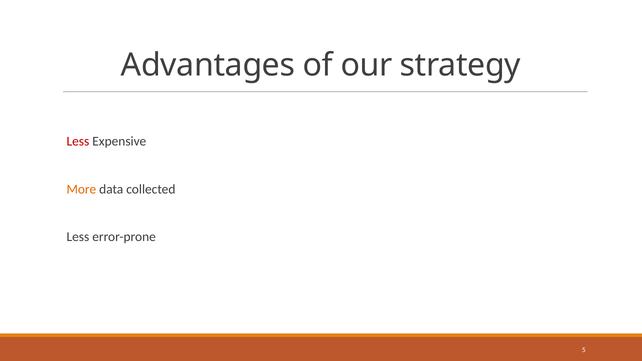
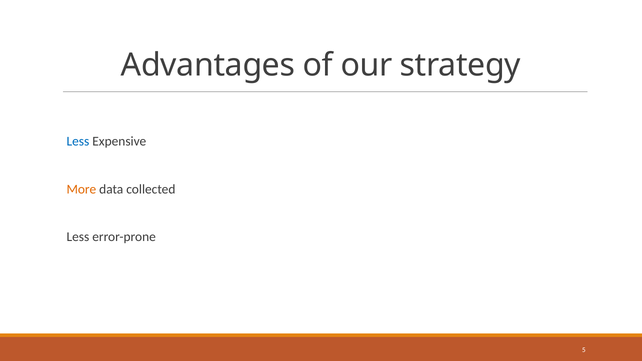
Less at (78, 142) colour: red -> blue
